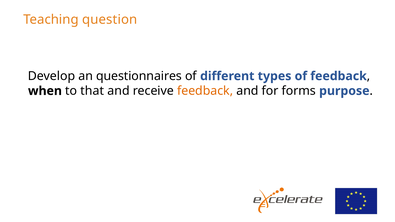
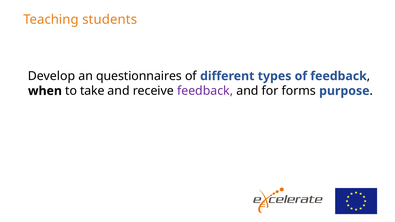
question: question -> students
that: that -> take
feedback at (205, 91) colour: orange -> purple
